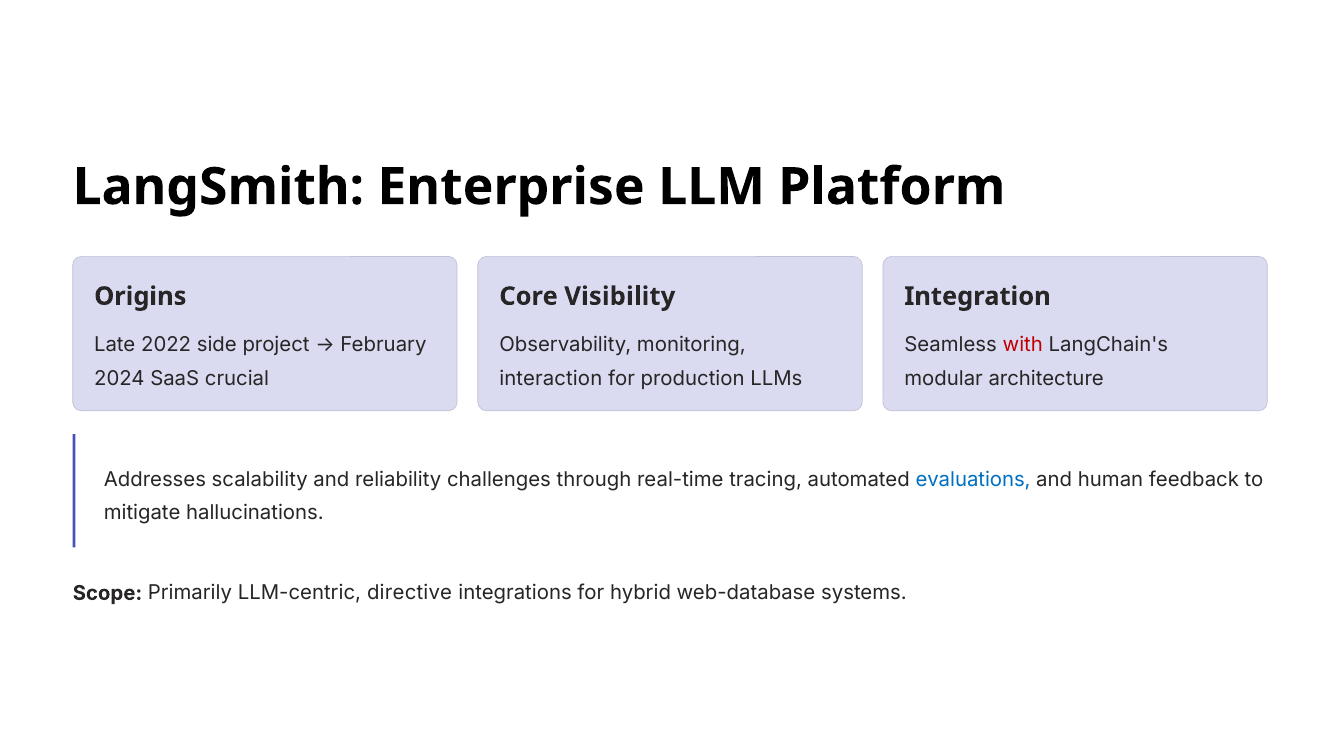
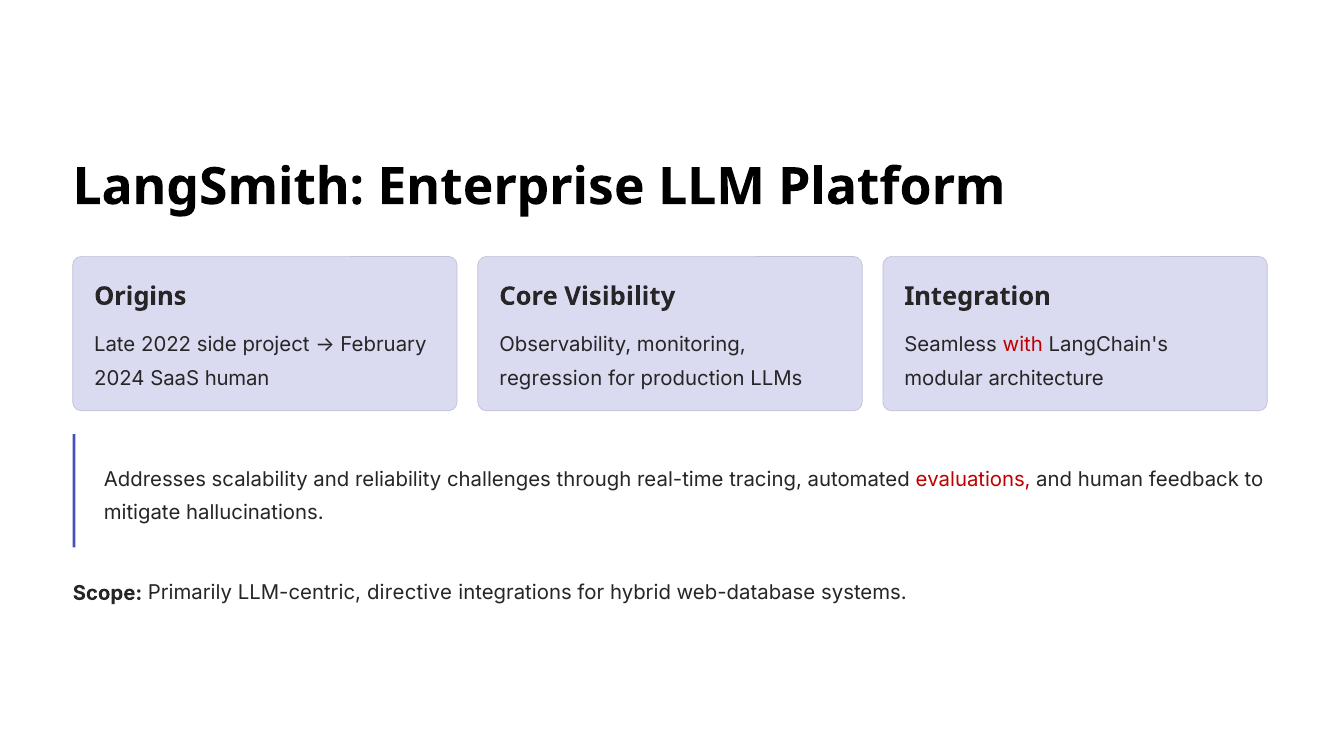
SaaS crucial: crucial -> human
interaction: interaction -> regression
evaluations colour: blue -> red
